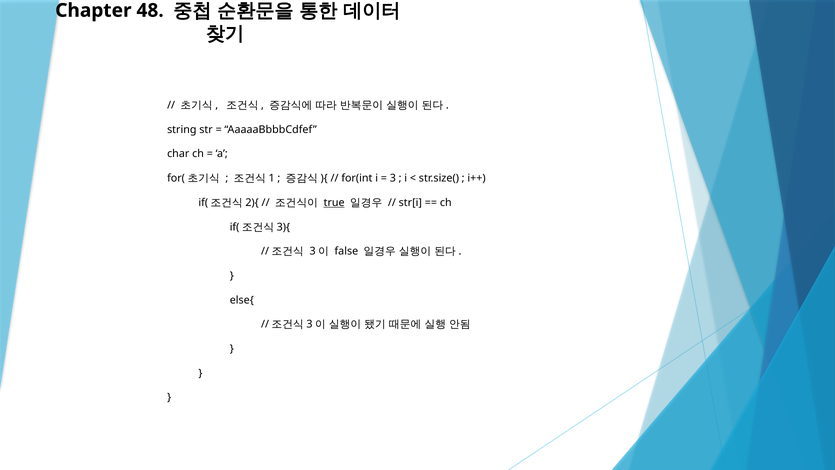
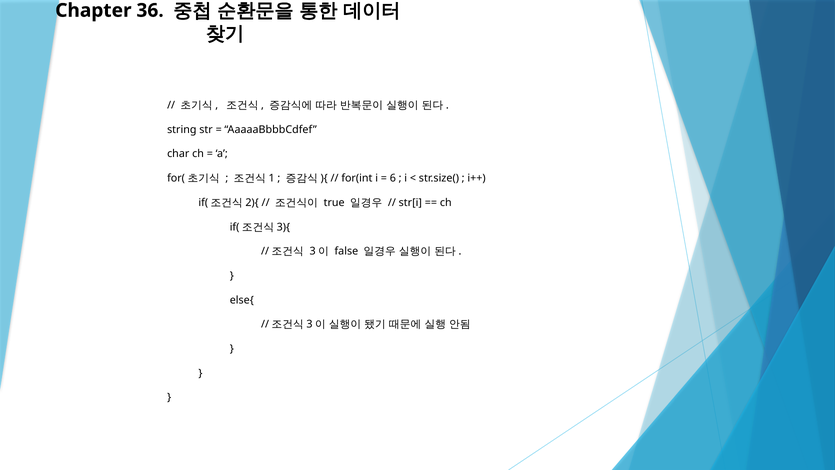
48: 48 -> 36
3: 3 -> 6
true underline: present -> none
